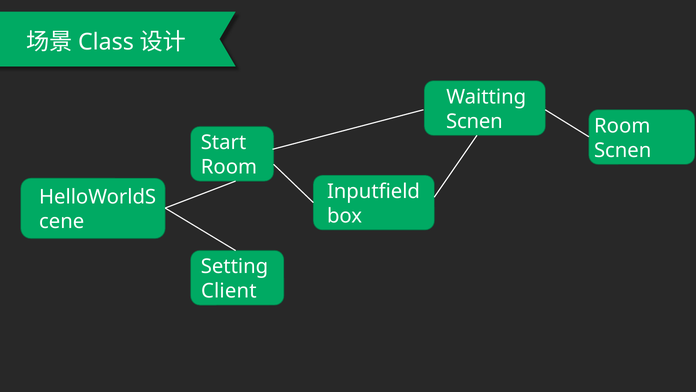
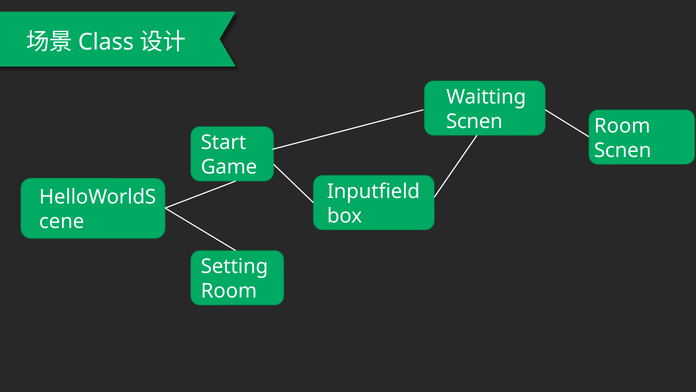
Room at (229, 167): Room -> Game
Client at (229, 291): Client -> Room
